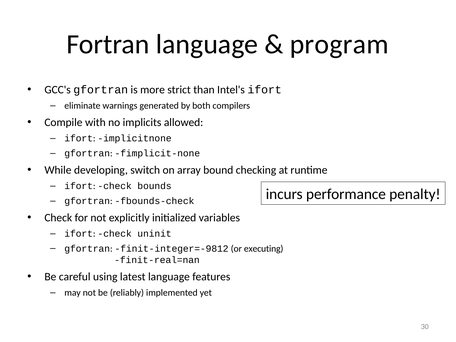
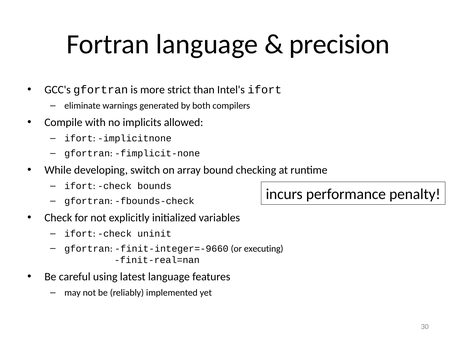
program: program -> precision
finit-integer=-9812: finit-integer=-9812 -> finit-integer=-9660
